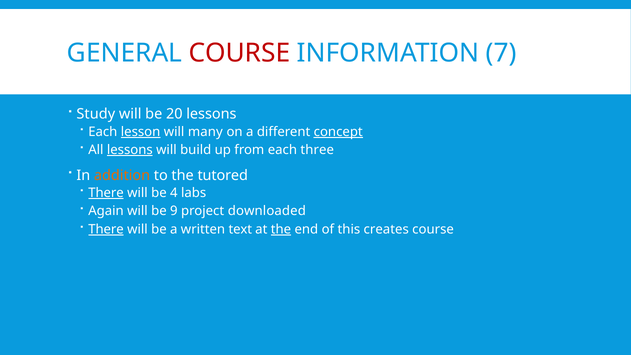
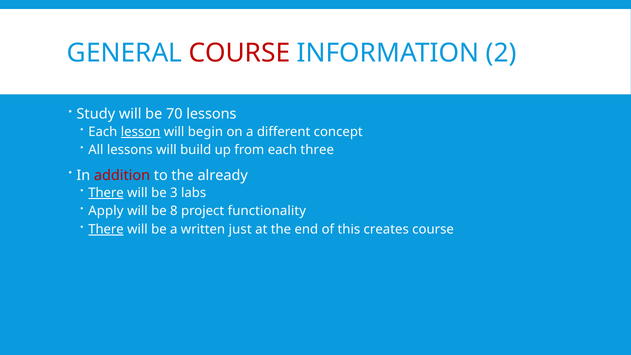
7: 7 -> 2
20: 20 -> 70
many: many -> begin
concept underline: present -> none
lessons at (130, 150) underline: present -> none
addition colour: orange -> red
tutored: tutored -> already
4: 4 -> 3
Again: Again -> Apply
9: 9 -> 8
downloaded: downloaded -> functionality
text: text -> just
the at (281, 229) underline: present -> none
